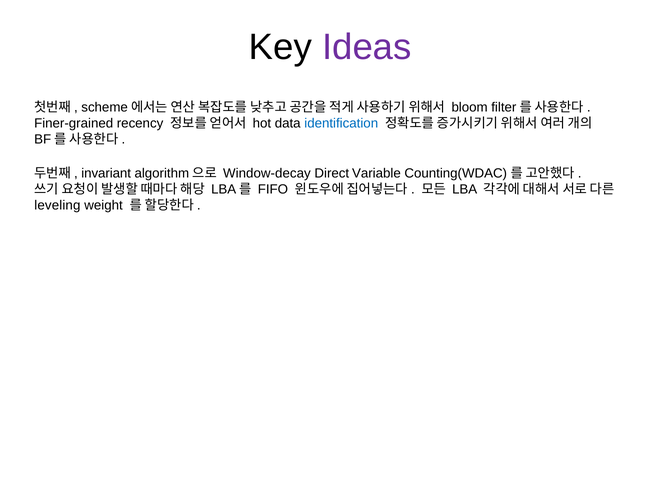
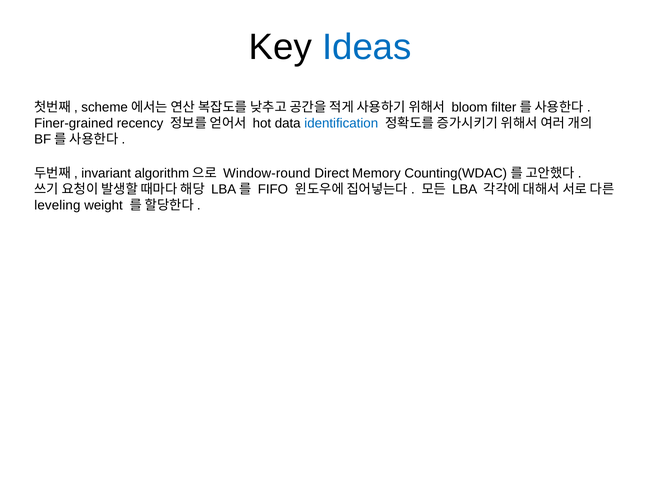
Ideas colour: purple -> blue
Window-decay: Window-decay -> Window-round
Variable: Variable -> Memory
